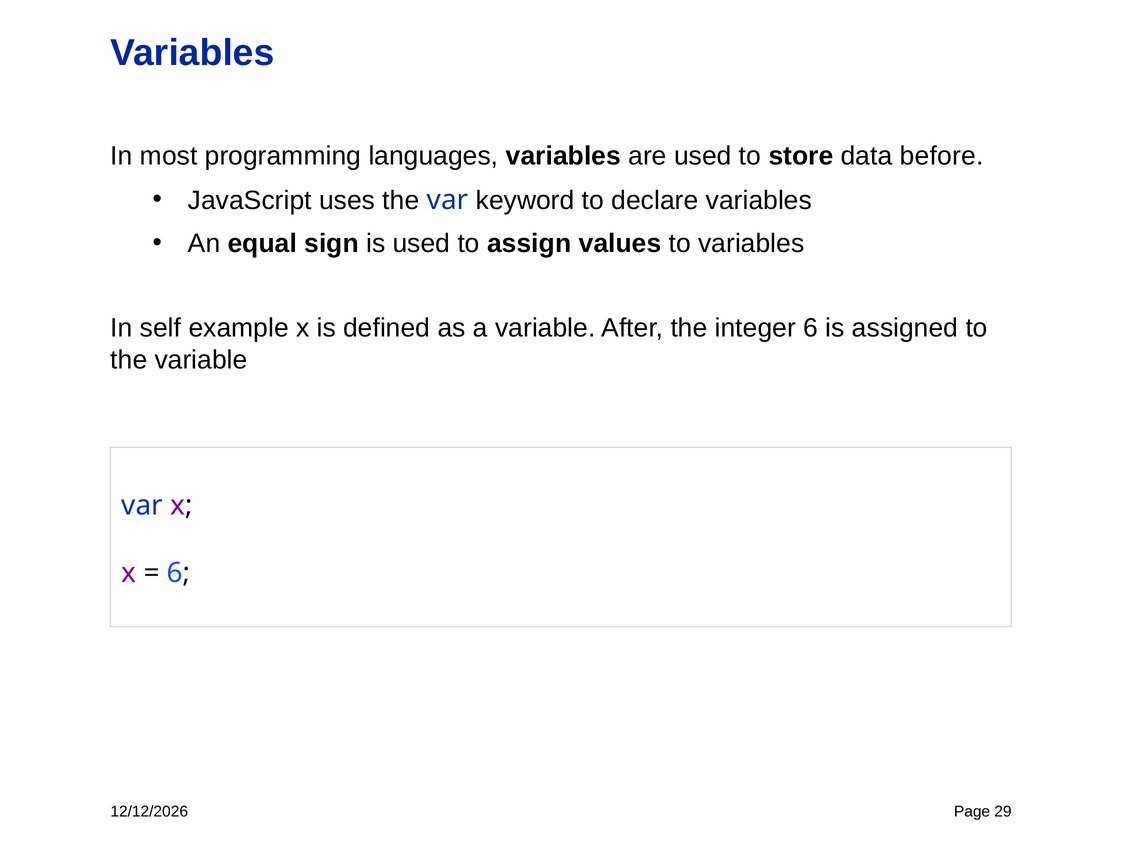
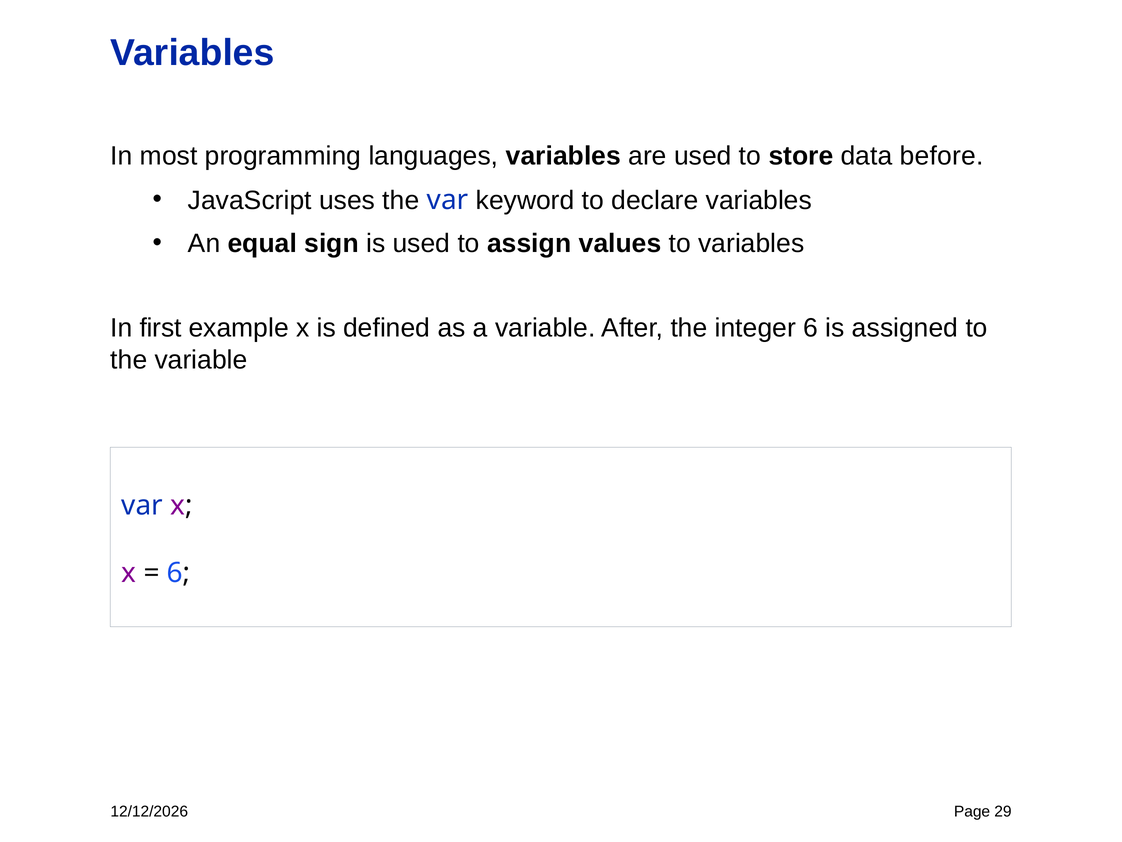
self: self -> first
